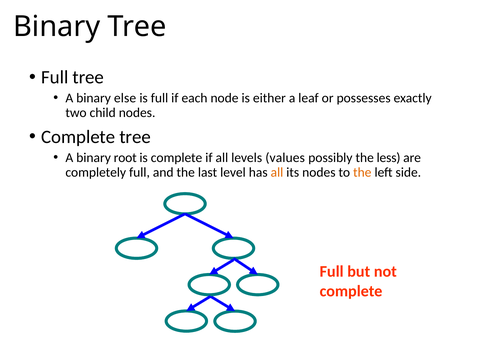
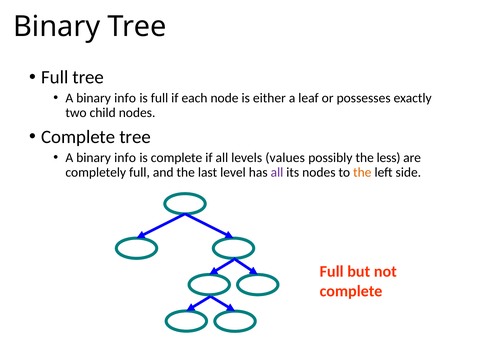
else at (125, 98): else -> info
root at (125, 158): root -> info
all at (277, 172) colour: orange -> purple
